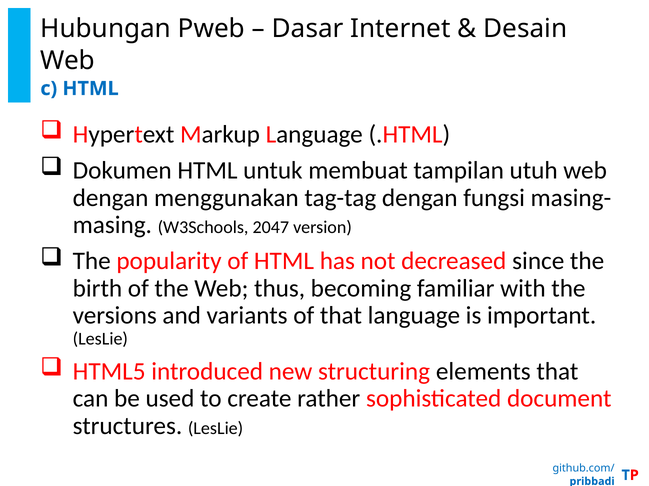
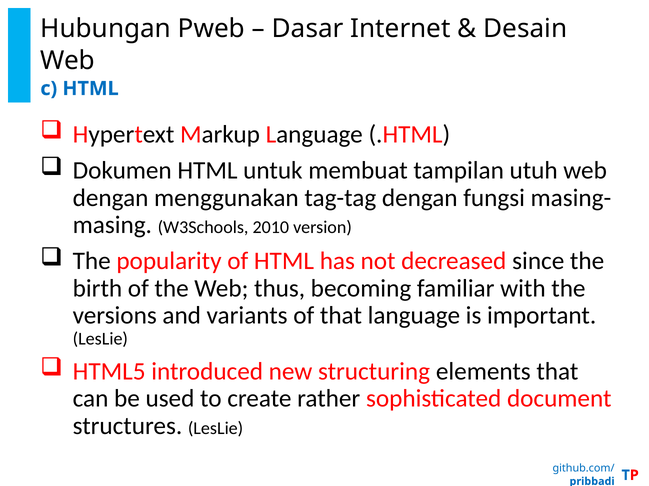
2047: 2047 -> 2010
